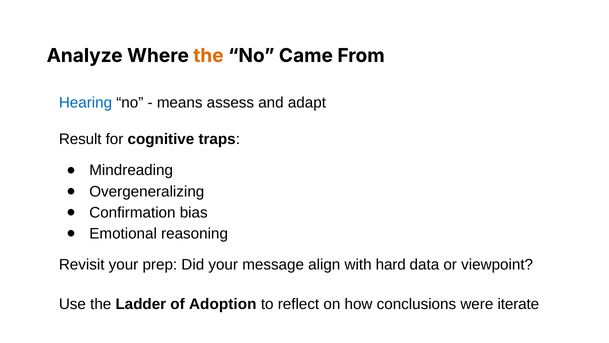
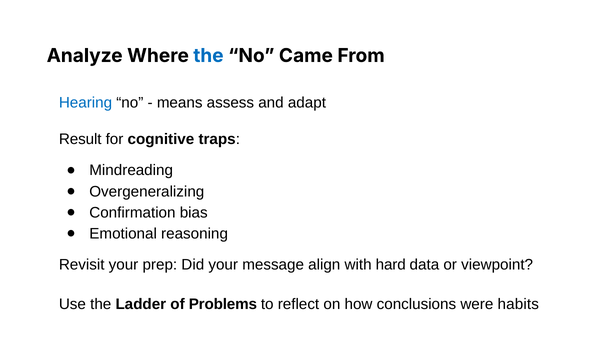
the at (208, 56) colour: orange -> blue
Adoption: Adoption -> Problems
iterate: iterate -> habits
